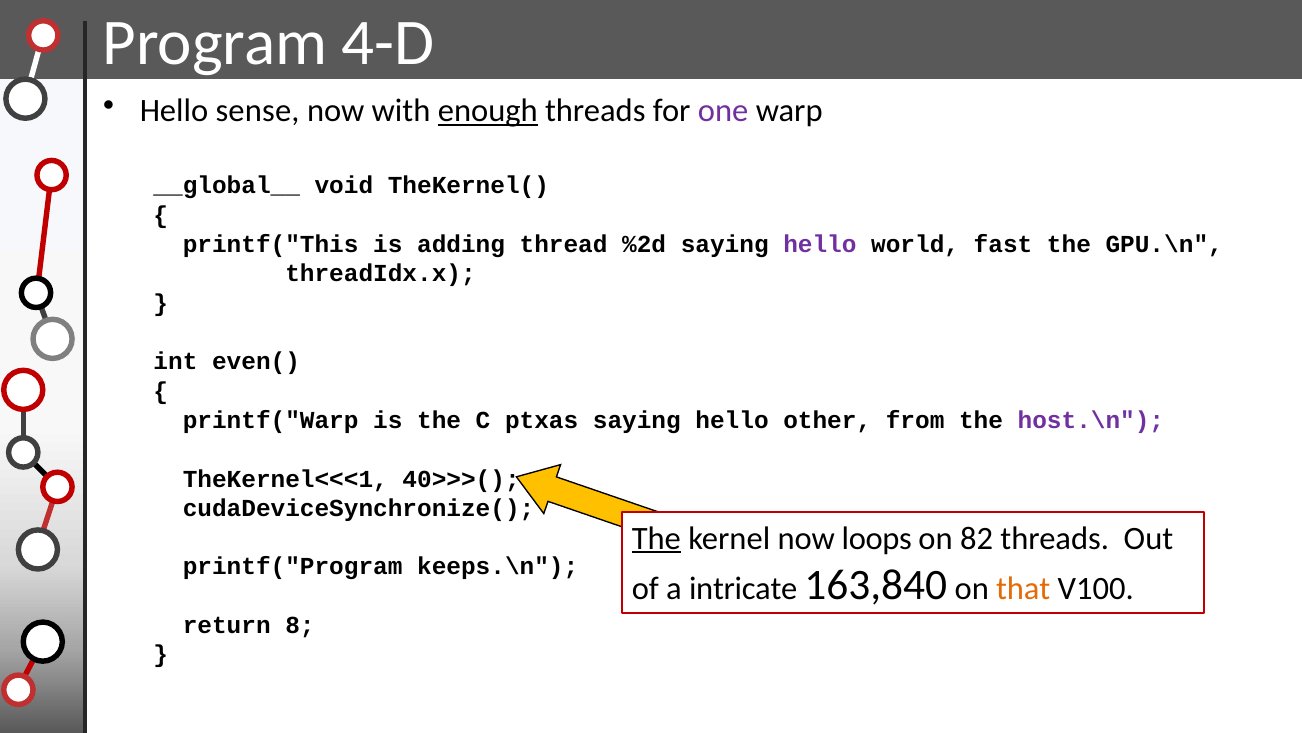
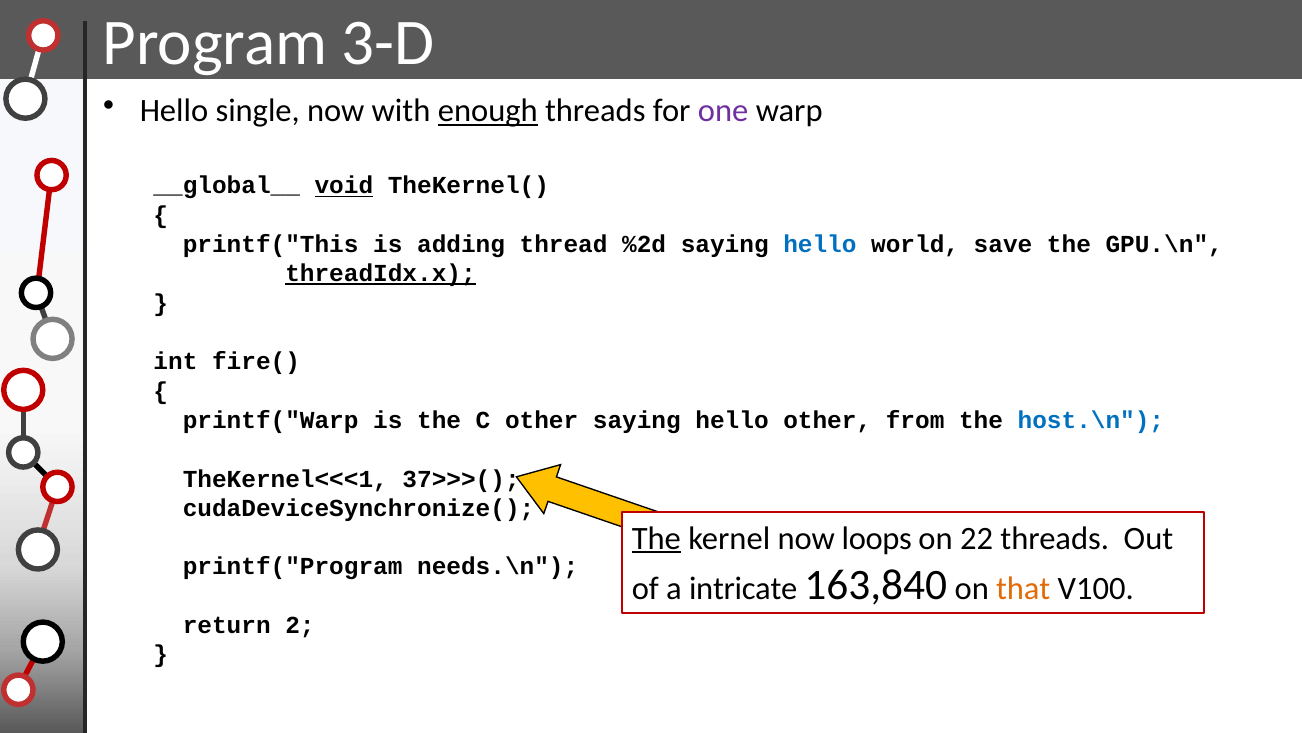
4-D: 4-D -> 3-D
sense: sense -> single
void underline: none -> present
hello at (820, 244) colour: purple -> blue
fast: fast -> save
threadIdx.x underline: none -> present
even(: even( -> fire(
C ptxas: ptxas -> other
host.\n colour: purple -> blue
40>>>(: 40>>>( -> 37>>>(
82: 82 -> 22
keeps.\n: keeps.\n -> needs.\n
8: 8 -> 2
